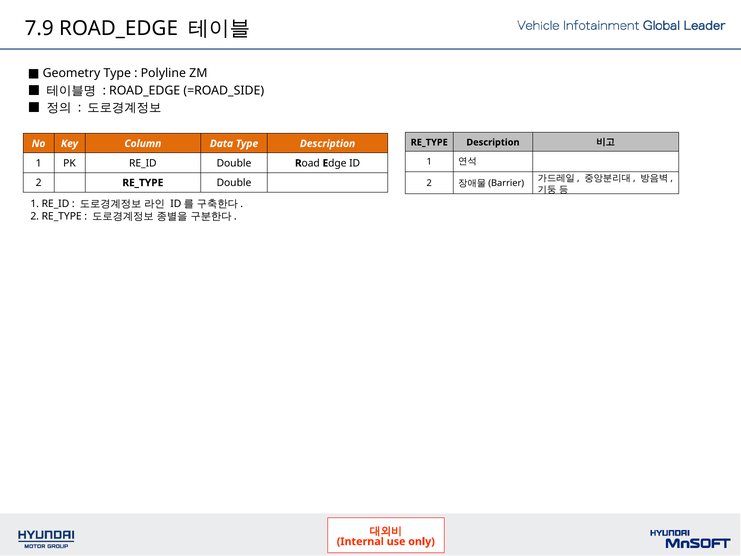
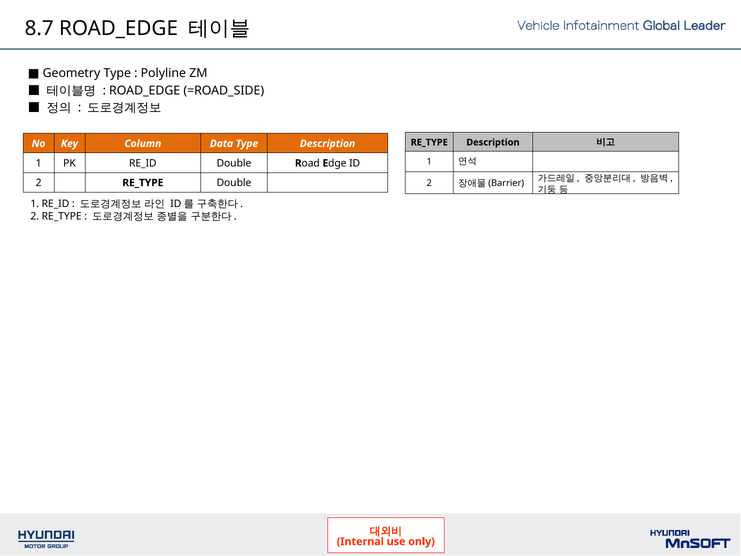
7.9: 7.9 -> 8.7
